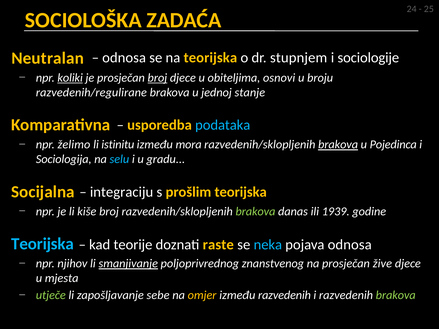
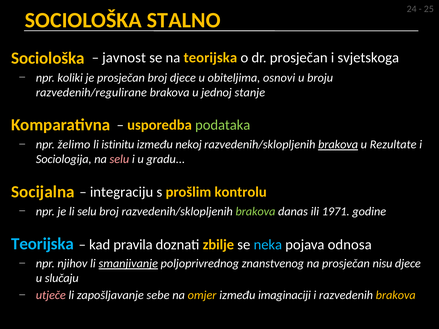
ZADAĆA: ZADAĆA -> STALNO
Neutralan at (48, 58): Neutralan -> Sociološka
odnosa at (124, 58): odnosa -> javnost
dr stupnjem: stupnjem -> prosječan
sociologije: sociologije -> svjetskoga
koliki underline: present -> none
broj at (157, 78) underline: present -> none
podataka colour: light blue -> light green
mora: mora -> nekoj
Pojedinca: Pojedinca -> Rezultate
selu at (119, 159) colour: light blue -> pink
prošlim teorijska: teorijska -> kontrolu
li kiše: kiše -> selu
1939: 1939 -> 1971
teorije: teorije -> pravila
raste: raste -> zbilje
žive: žive -> nisu
mjesta: mjesta -> slučaju
utječe colour: light green -> pink
između razvedenih: razvedenih -> imaginaciji
brakova at (396, 295) colour: light green -> yellow
